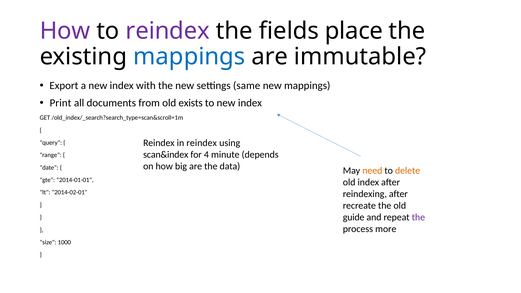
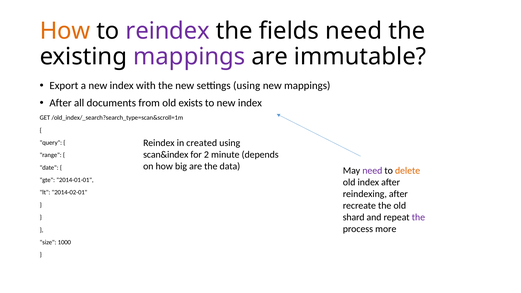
How at (65, 31) colour: purple -> orange
fields place: place -> need
mappings at (189, 57) colour: blue -> purple
settings same: same -> using
Print at (60, 103): Print -> After
in reindex: reindex -> created
4: 4 -> 2
need at (372, 170) colour: orange -> purple
guide: guide -> shard
